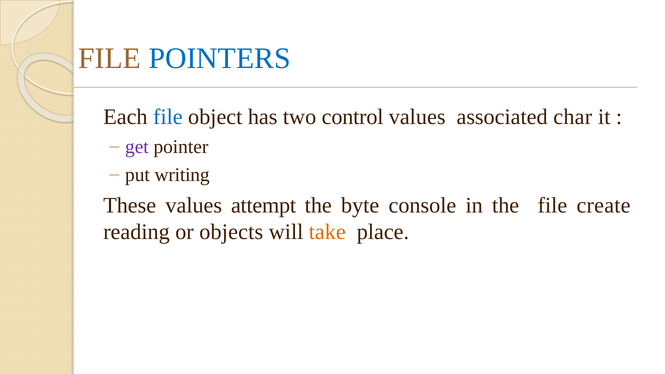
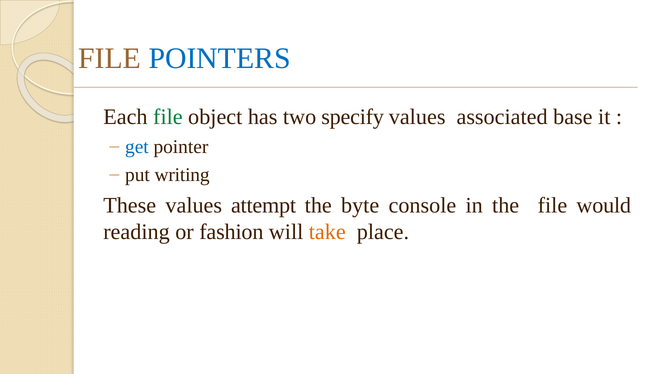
file at (168, 117) colour: blue -> green
control: control -> specify
char: char -> base
get colour: purple -> blue
create: create -> would
objects: objects -> fashion
